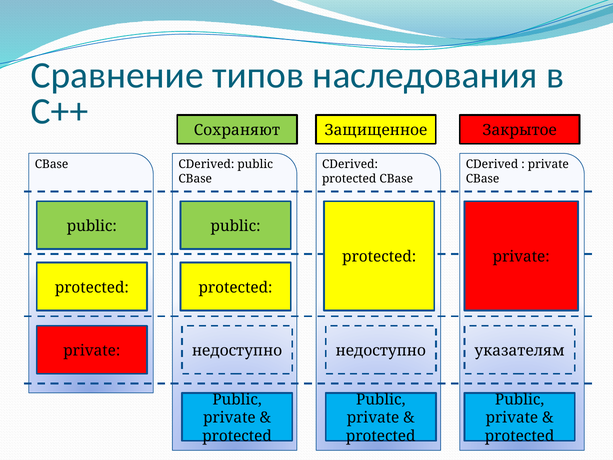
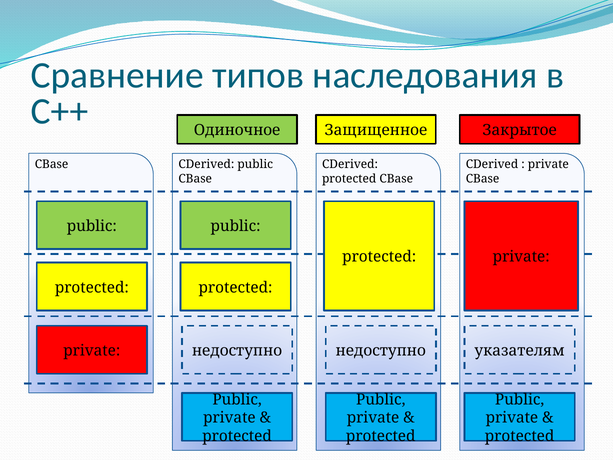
Сохраняют: Сохраняют -> Одиночное
